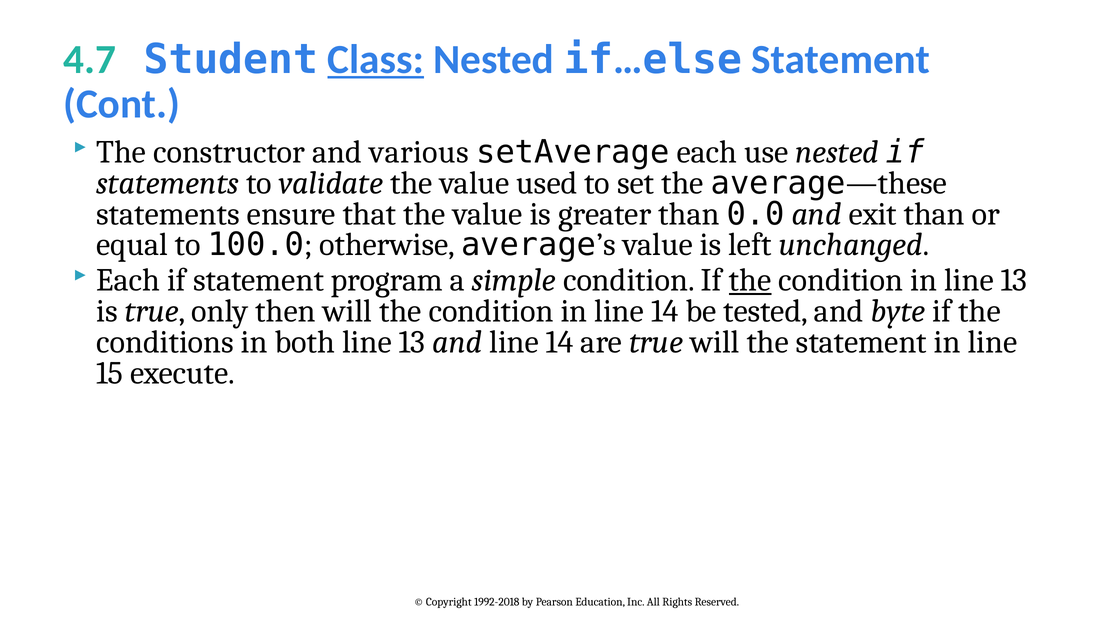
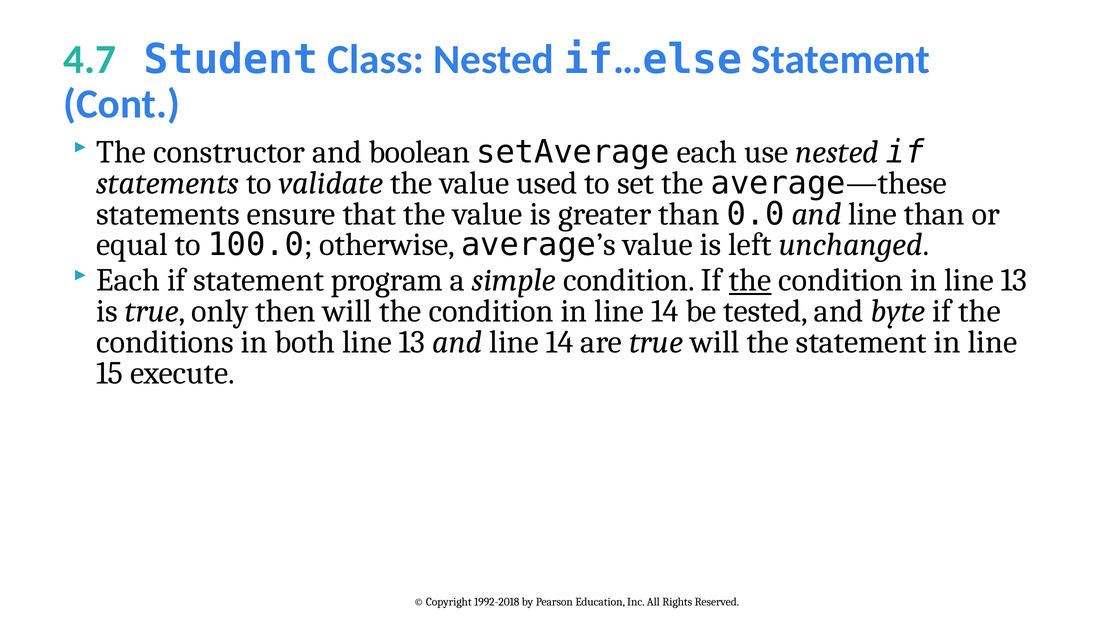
Class underline: present -> none
various: various -> boolean
0.0 and exit: exit -> line
